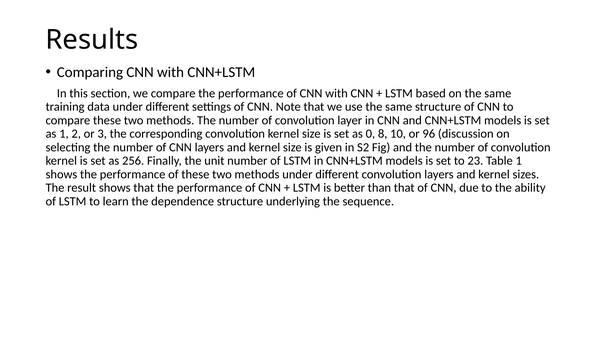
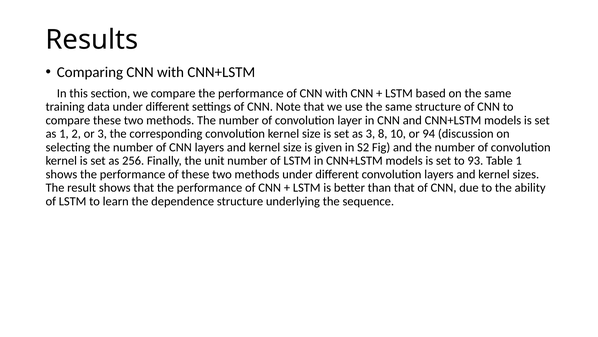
as 0: 0 -> 3
96: 96 -> 94
23: 23 -> 93
